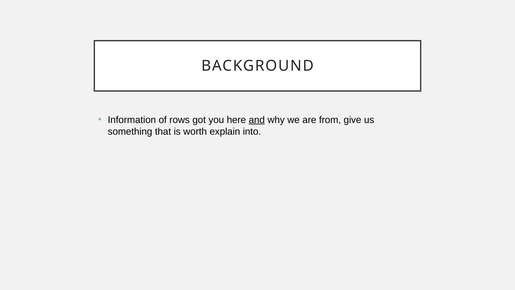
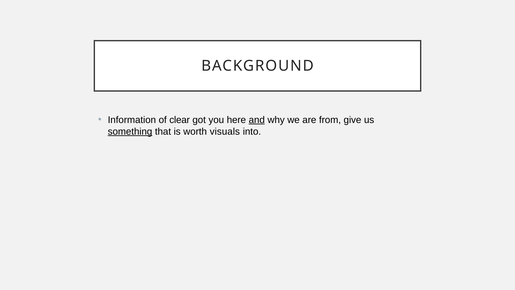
rows: rows -> clear
something underline: none -> present
explain: explain -> visuals
